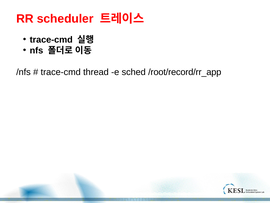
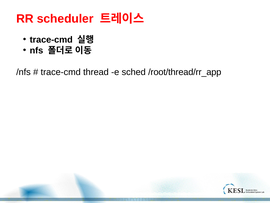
/root/record/rr_app: /root/record/rr_app -> /root/thread/rr_app
